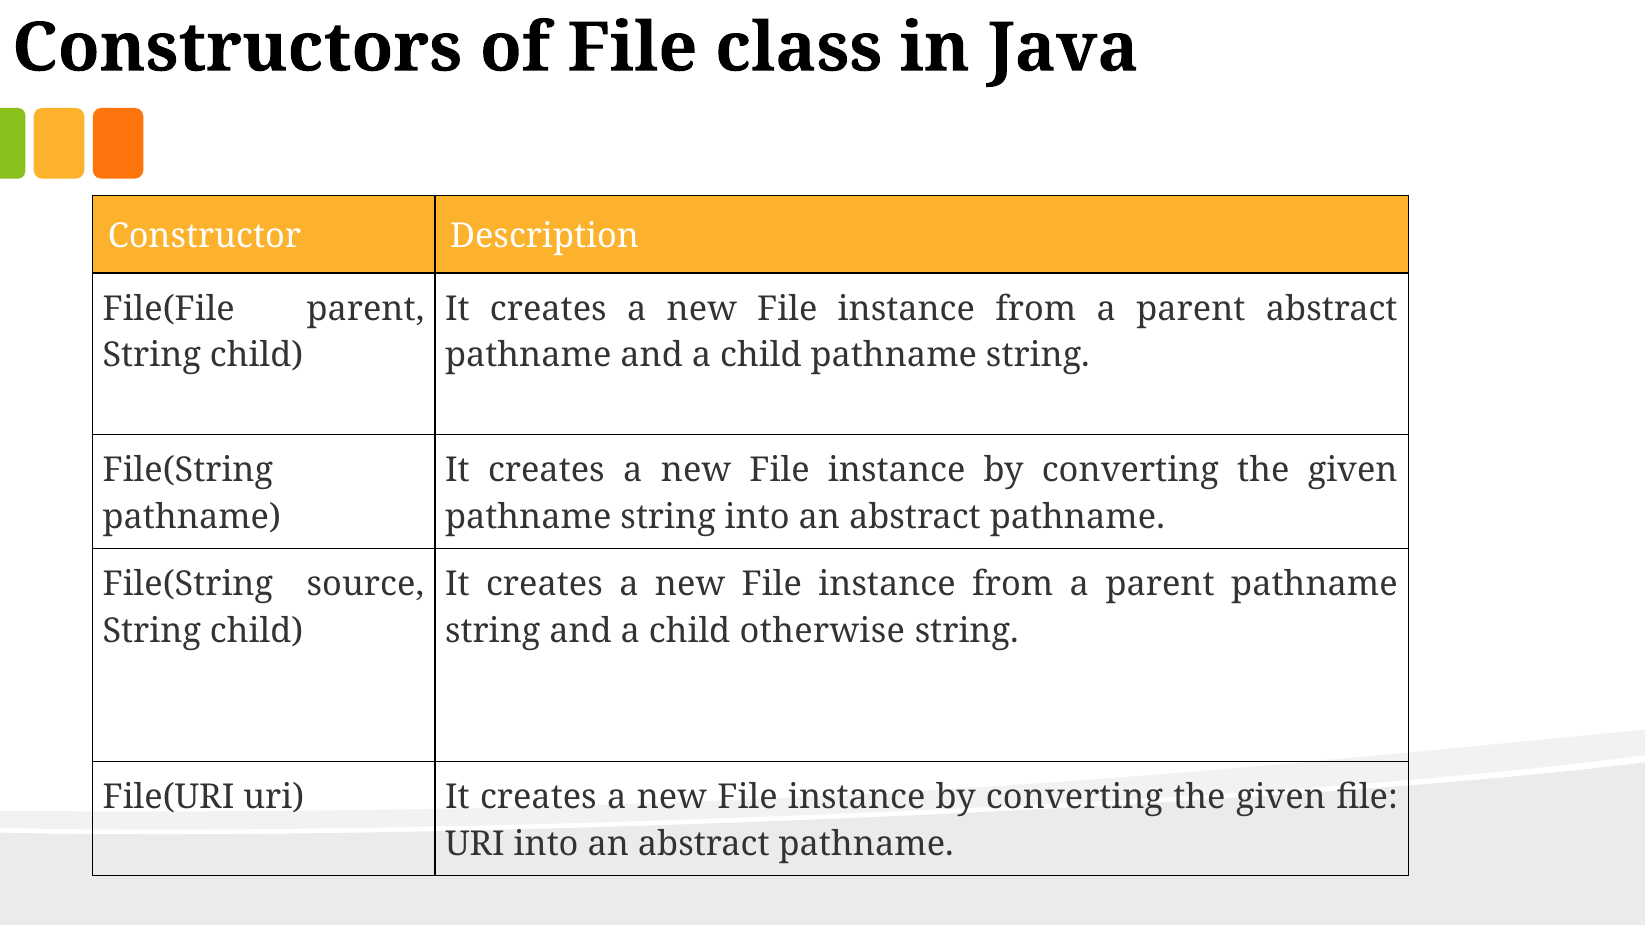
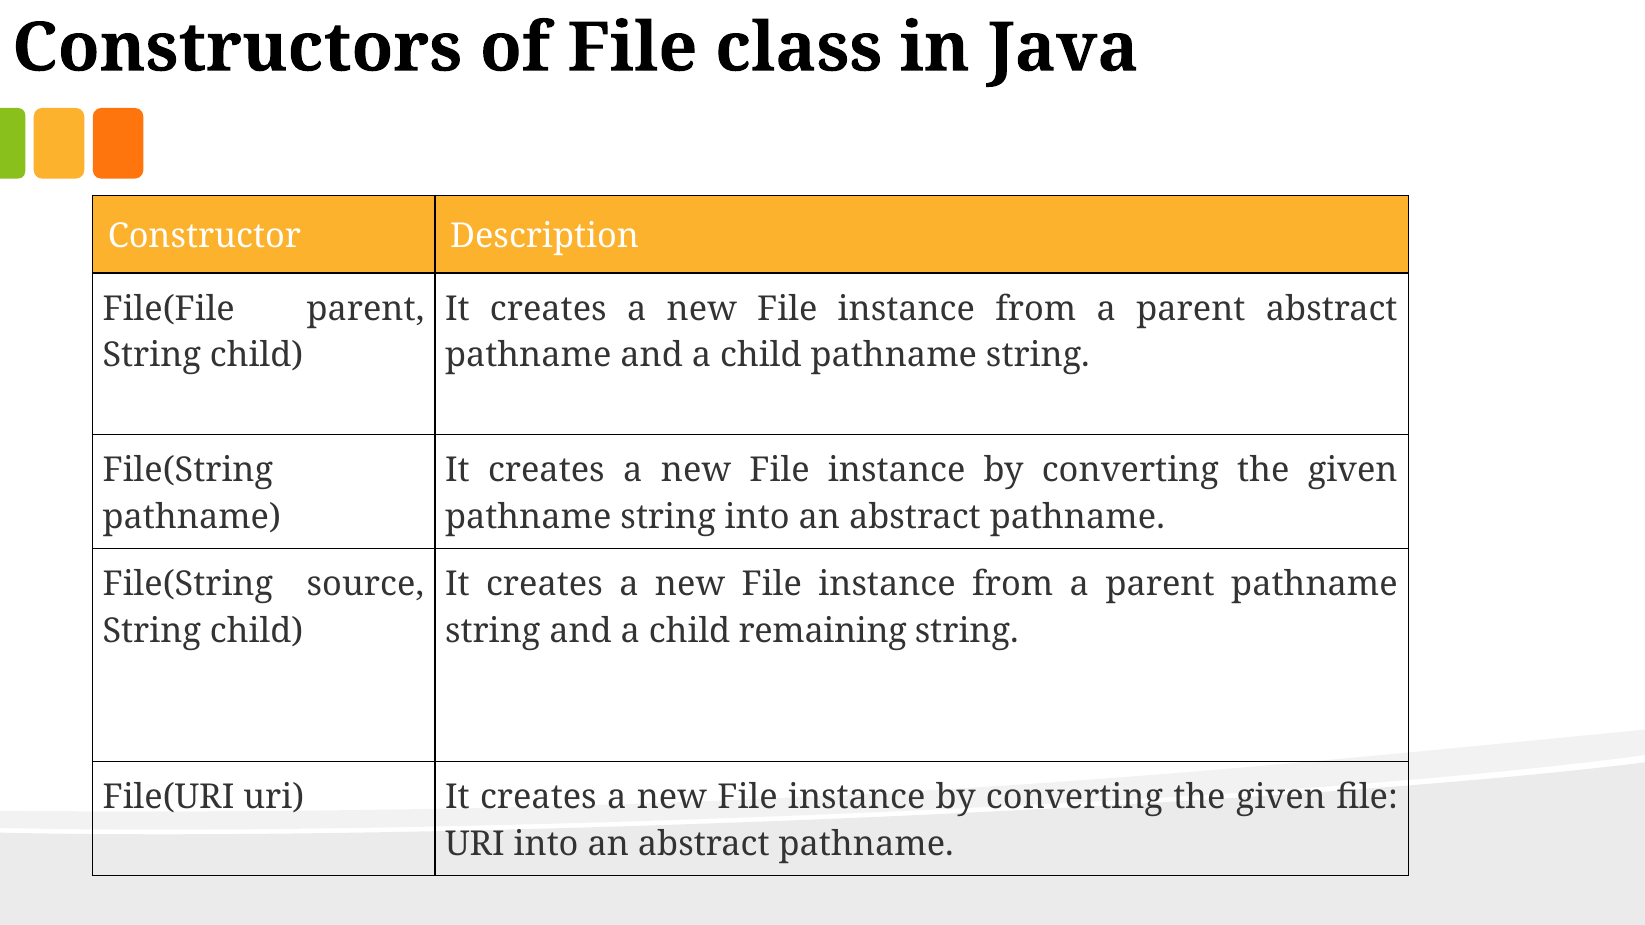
otherwise: otherwise -> remaining
